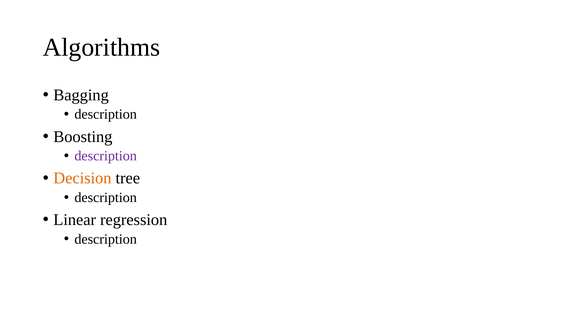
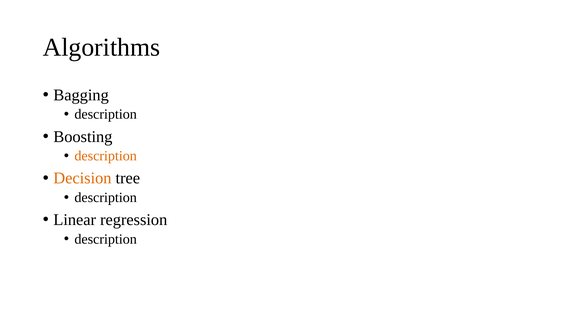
description at (106, 156) colour: purple -> orange
